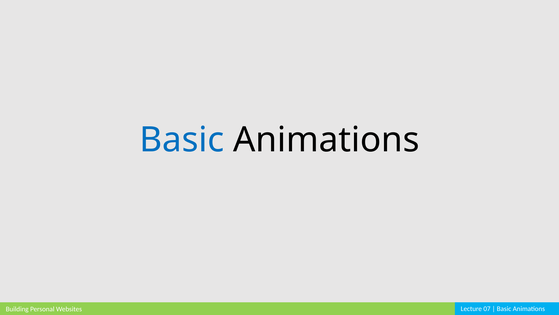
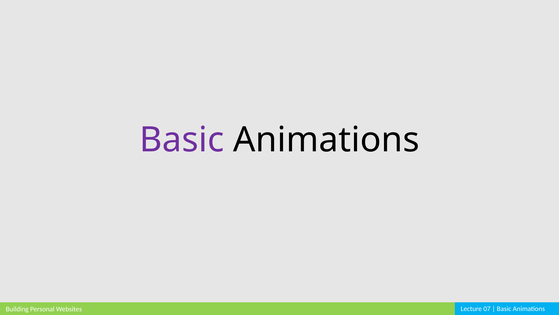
Basic at (182, 140) colour: blue -> purple
